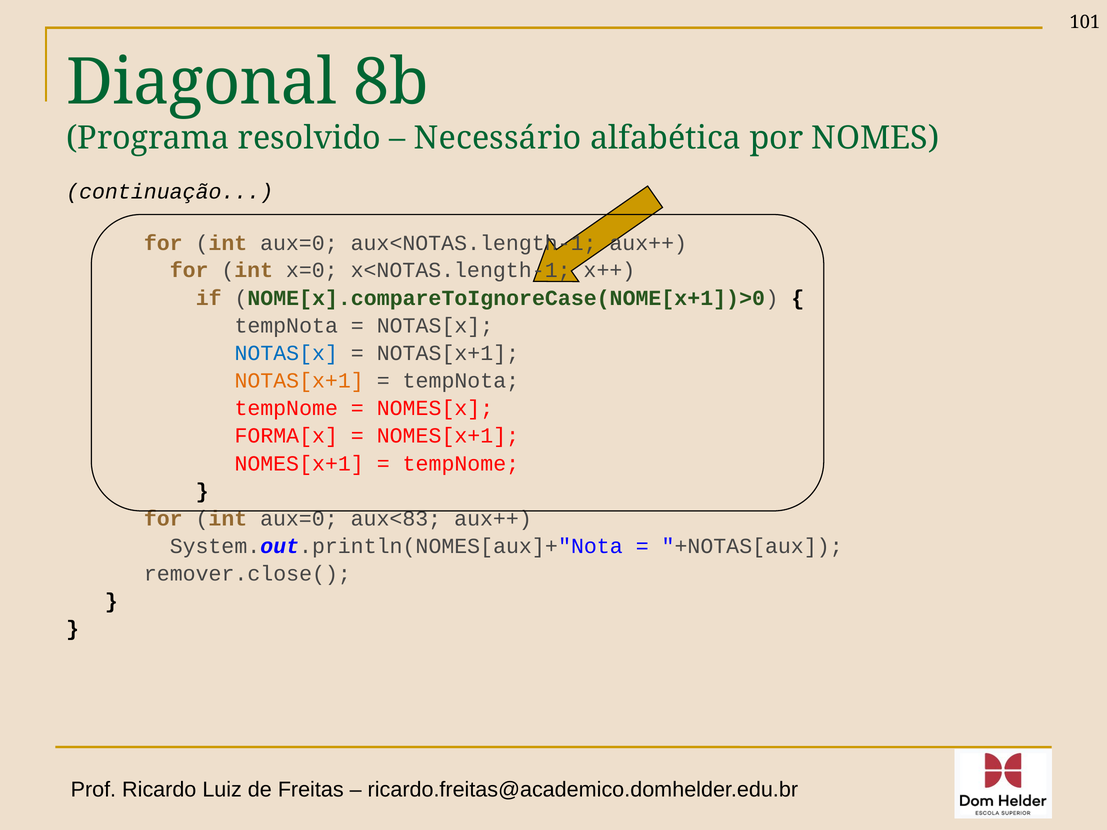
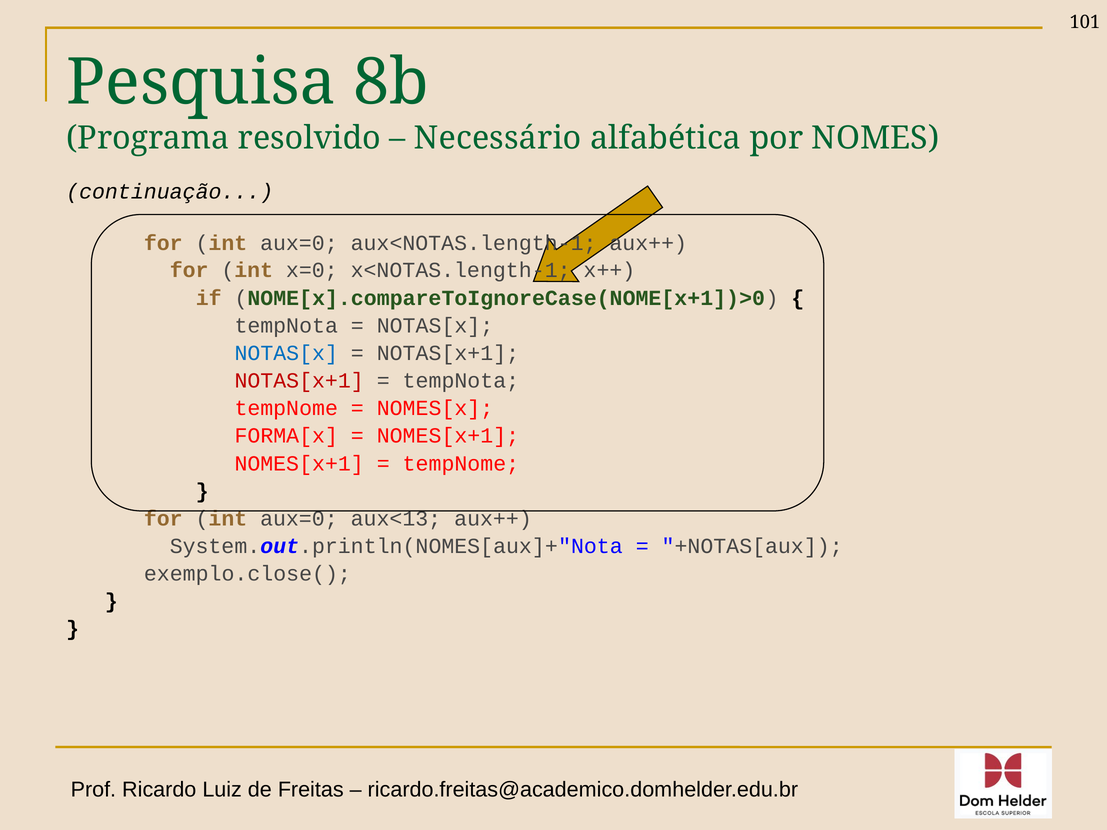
Diagonal: Diagonal -> Pesquisa
NOTAS[x+1 at (299, 381) colour: orange -> red
aux<83: aux<83 -> aux<13
remover.close(: remover.close( -> exemplo.close(
